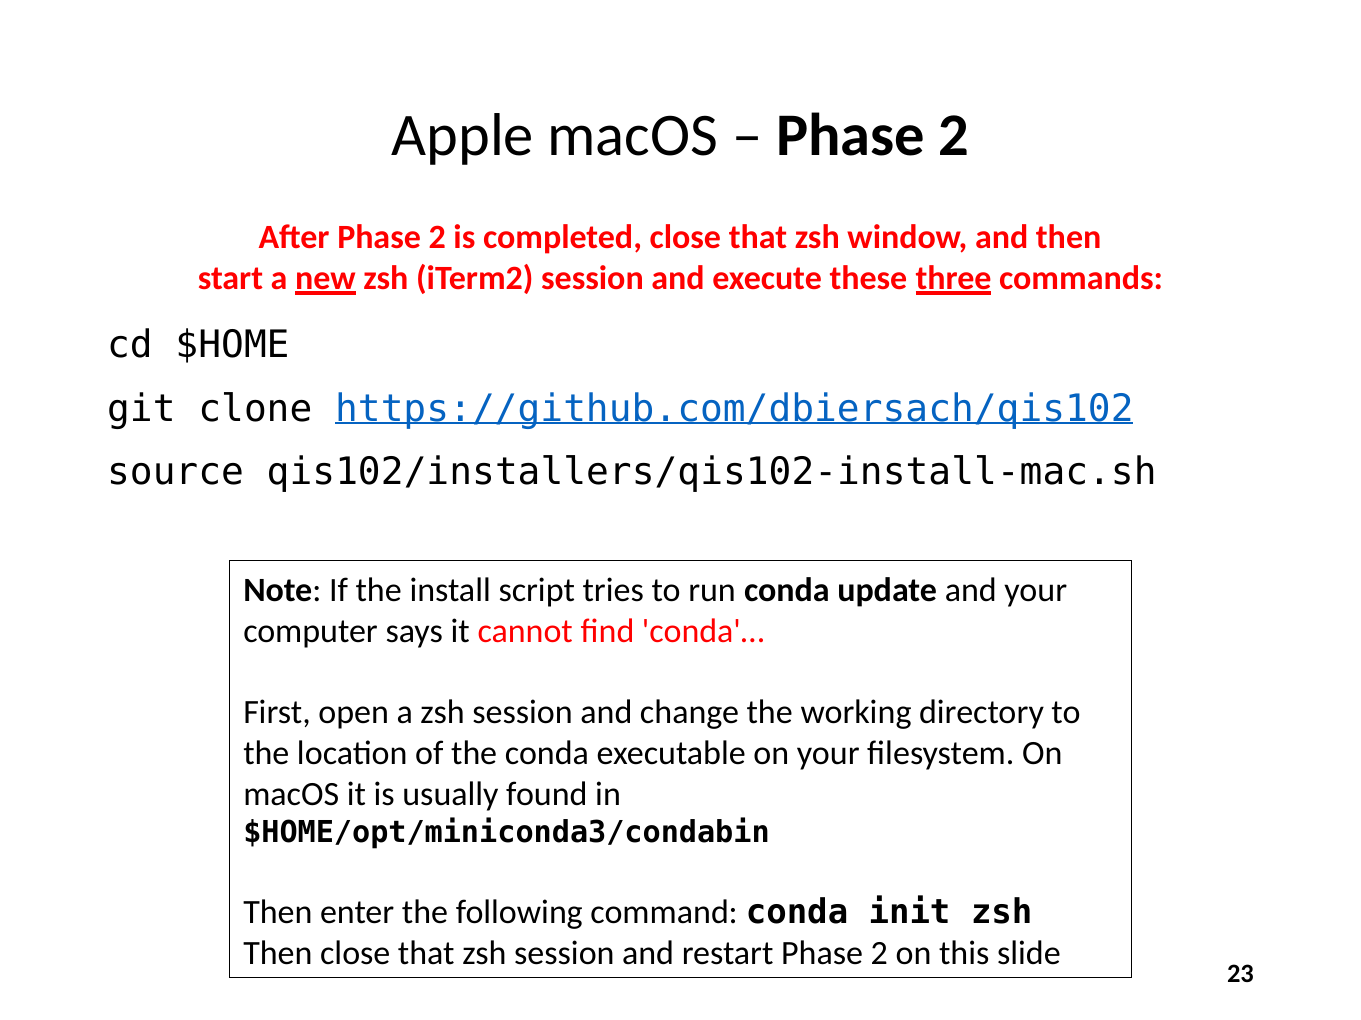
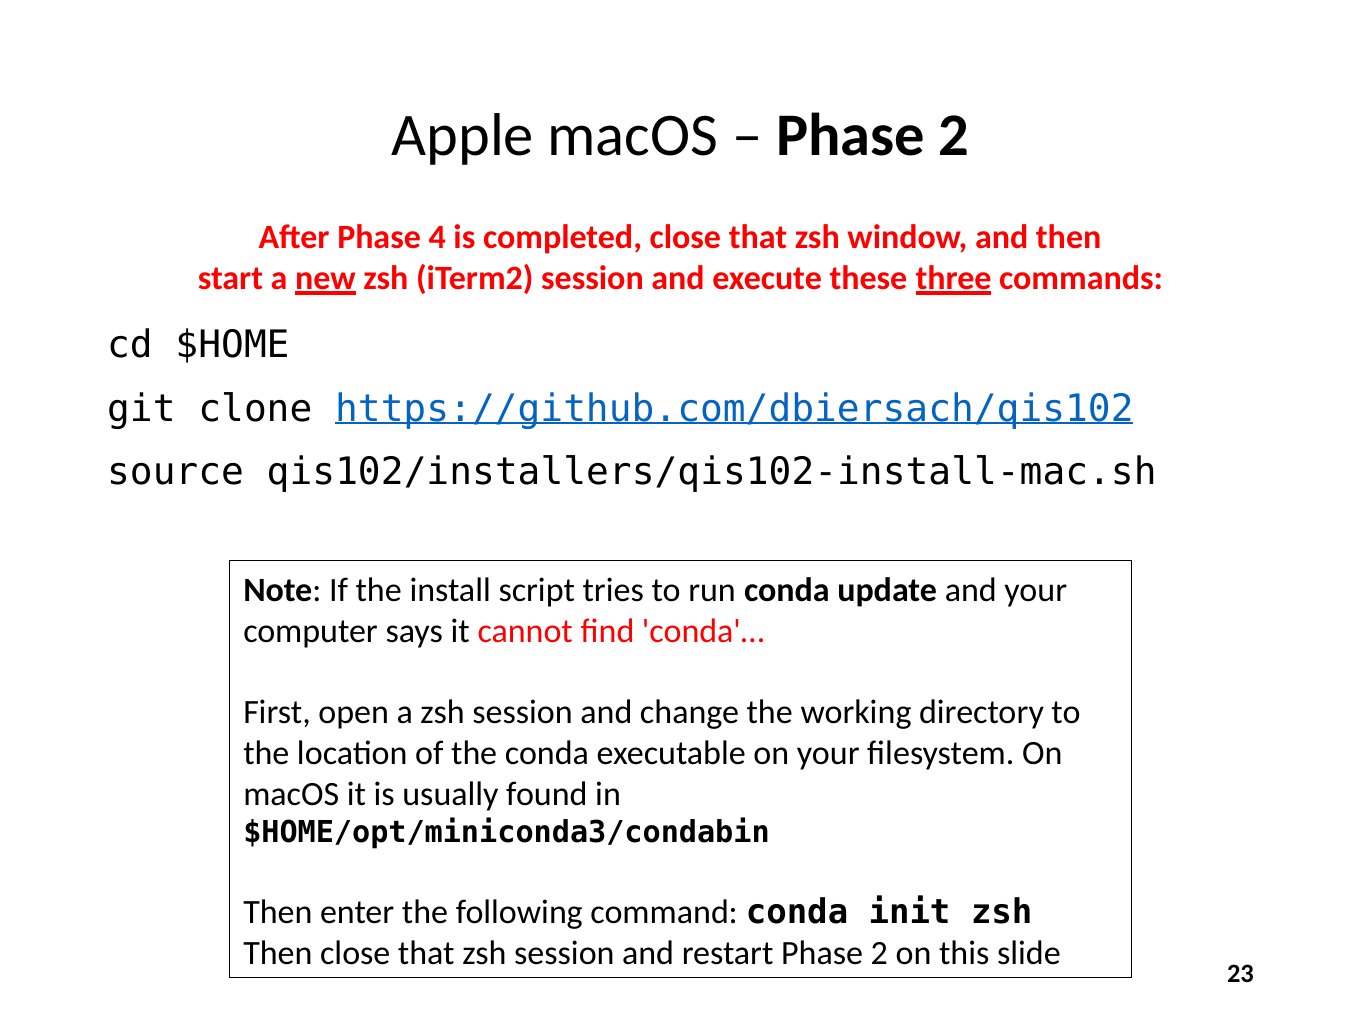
After Phase 2: 2 -> 4
